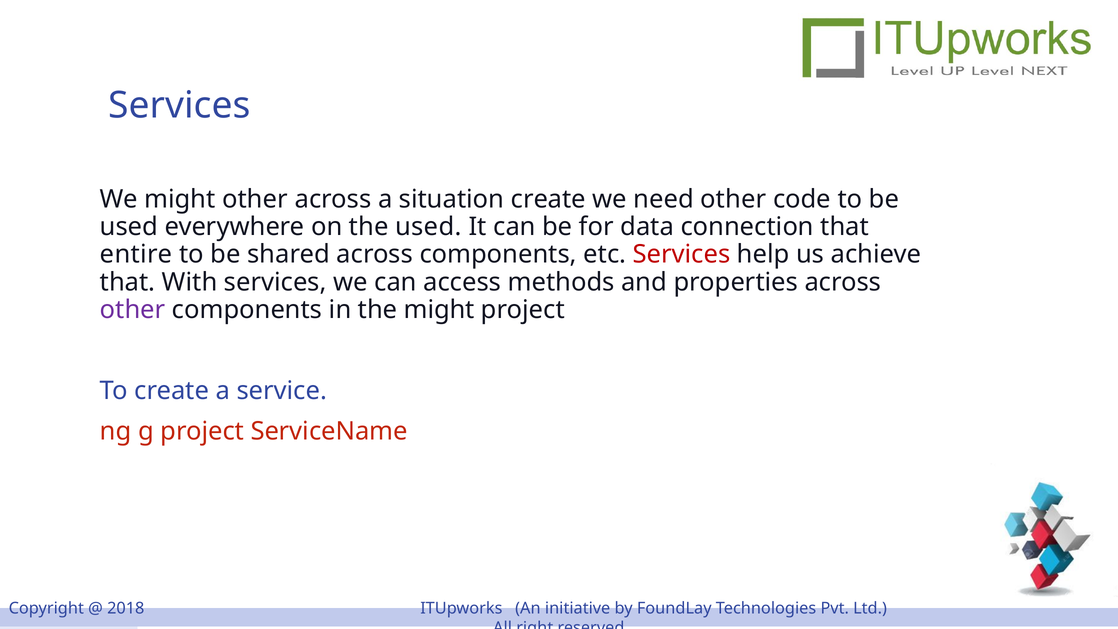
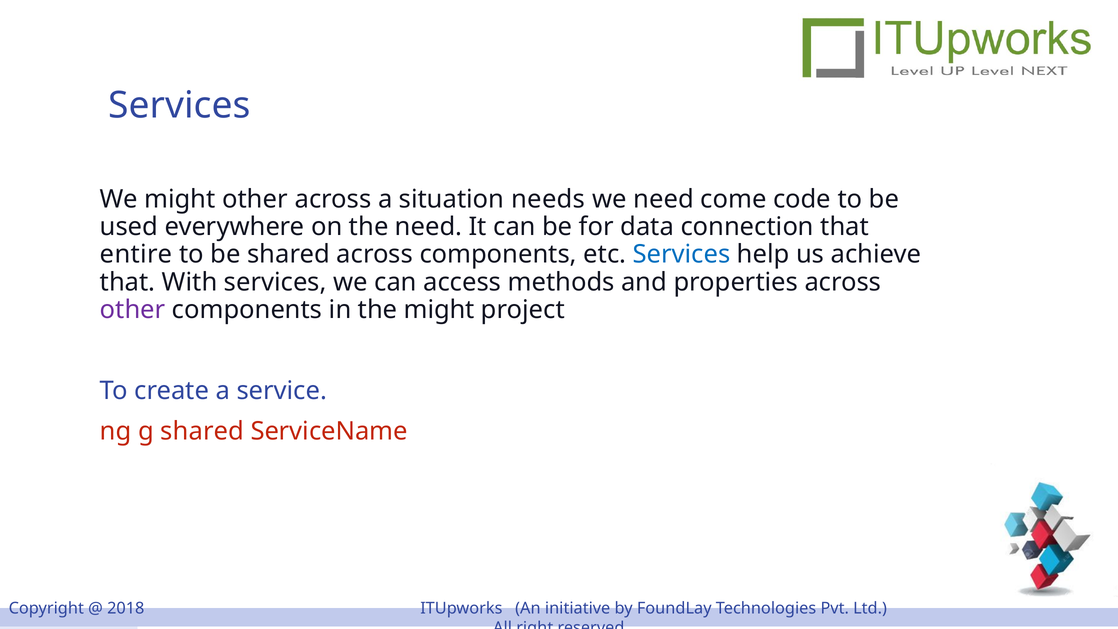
situation create: create -> needs
need other: other -> come
the used: used -> need
Services at (682, 254) colour: red -> blue
g project: project -> shared
